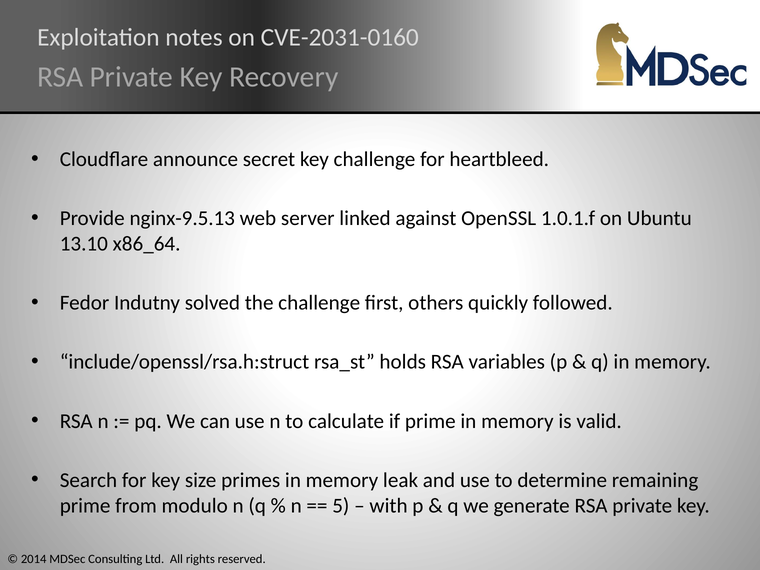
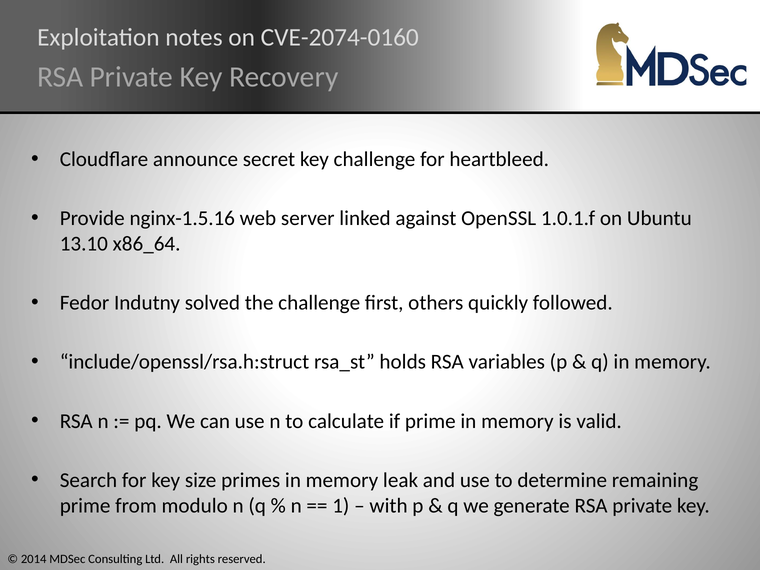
CVE-2031-0160: CVE-2031-0160 -> CVE-2074-0160
nginx-9.5.13: nginx-9.5.13 -> nginx-1.5.16
5: 5 -> 1
